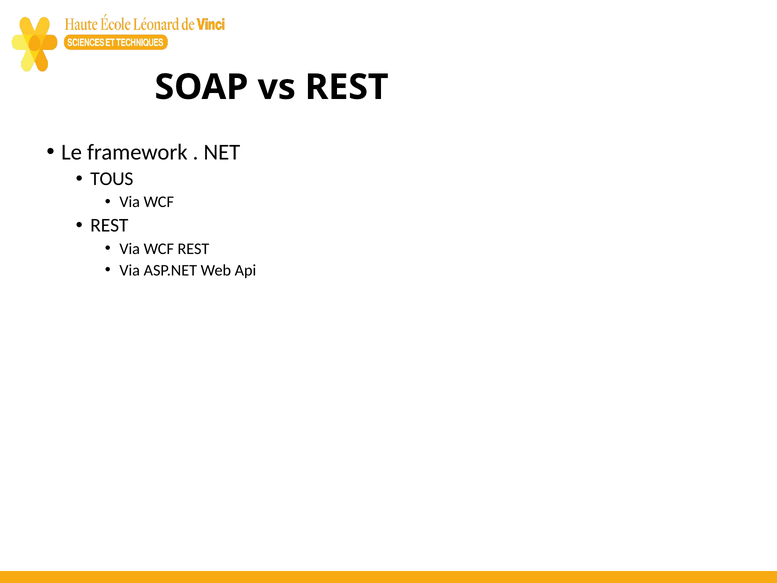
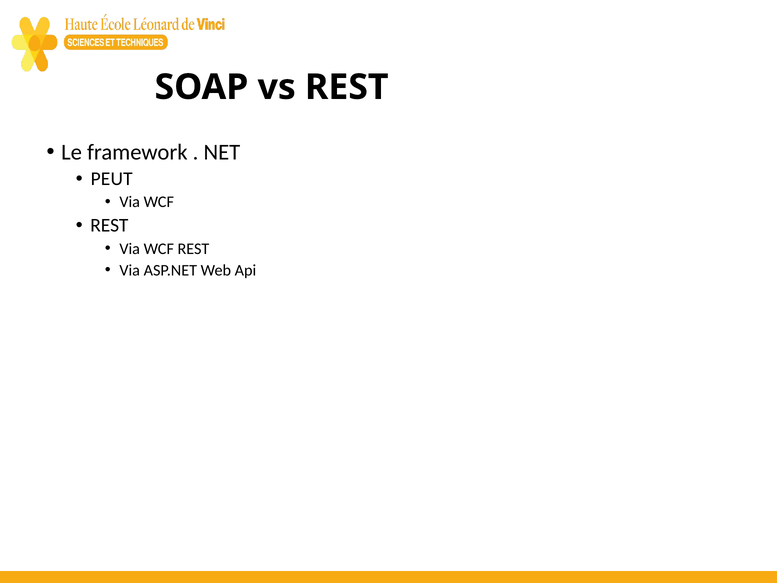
TOUS: TOUS -> PEUT
